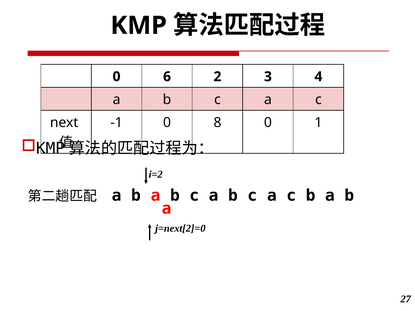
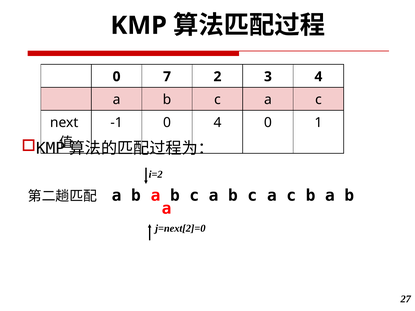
6: 6 -> 7
0 8: 8 -> 4
